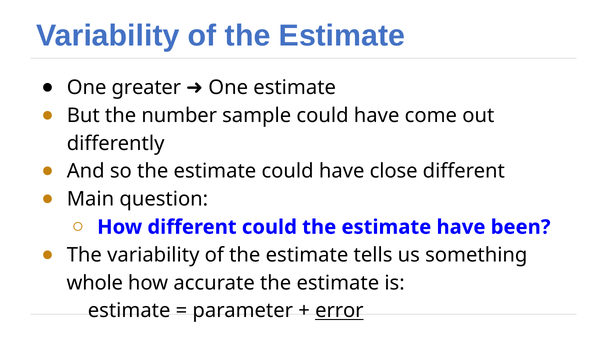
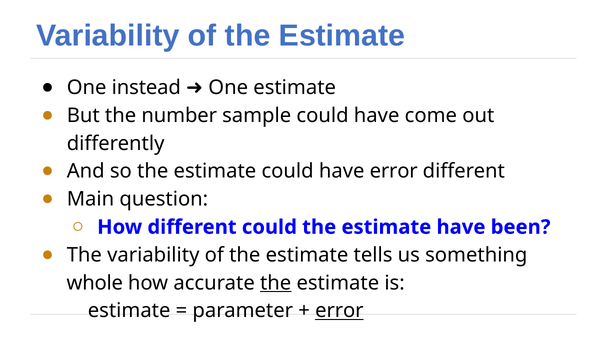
greater: greater -> instead
have close: close -> error
the at (276, 283) underline: none -> present
